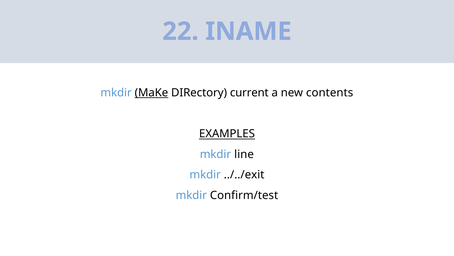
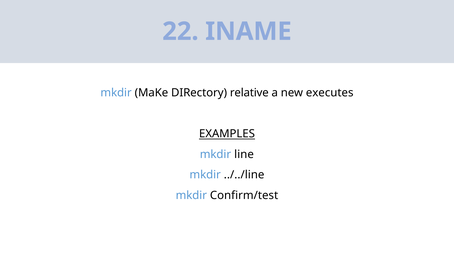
MaKe underline: present -> none
current: current -> relative
contents: contents -> executes
../../exit: ../../exit -> ../../line
